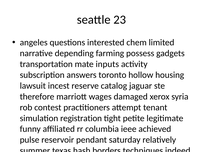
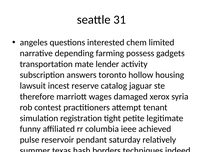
23: 23 -> 31
inputs: inputs -> lender
